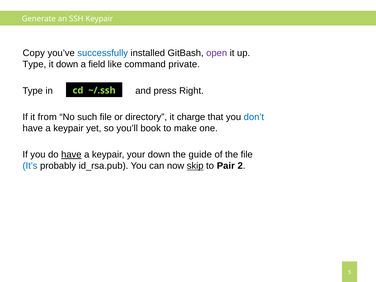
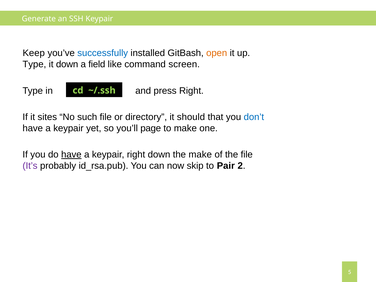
Copy: Copy -> Keep
open colour: purple -> orange
private: private -> screen
from: from -> sites
charge: charge -> should
book: book -> page
keypair your: your -> right
the guide: guide -> make
It’s colour: blue -> purple
skip underline: present -> none
